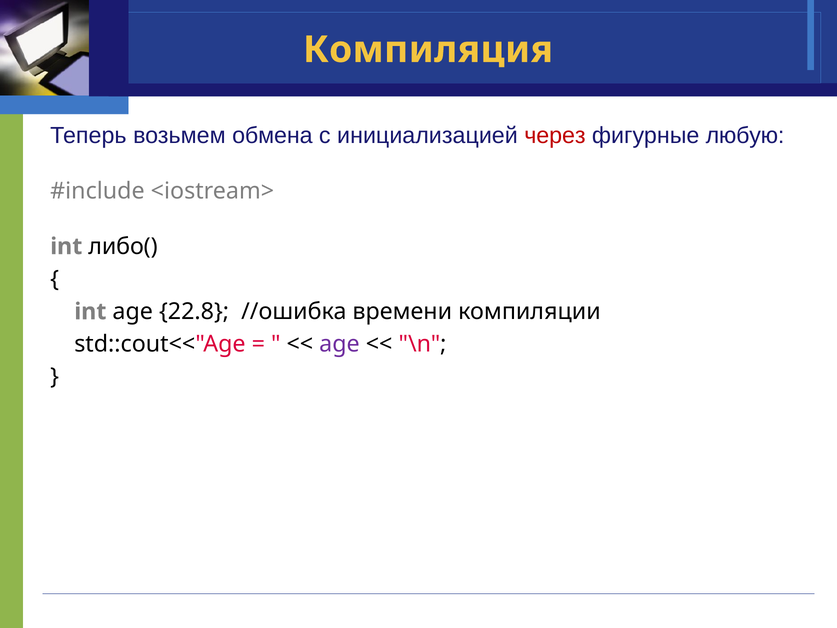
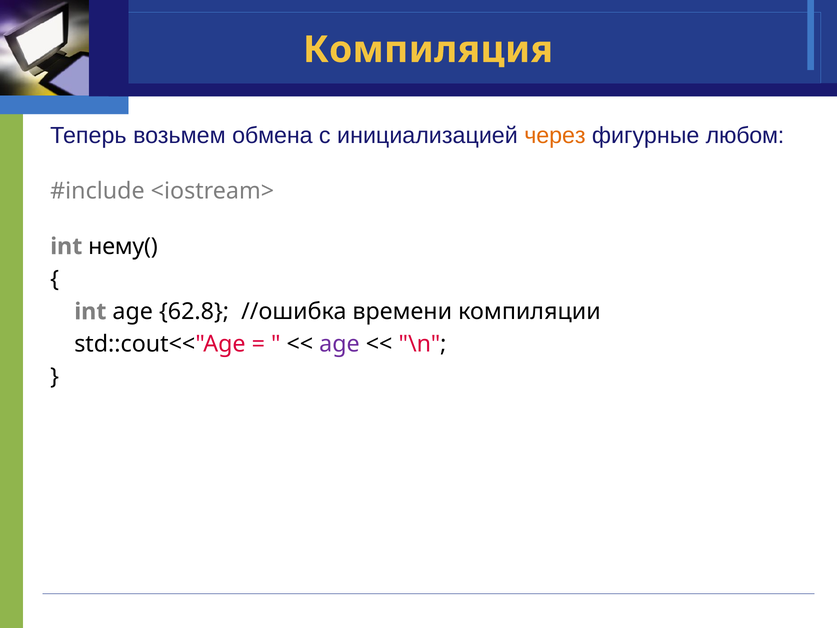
через colour: red -> orange
любую: любую -> любом
либо(: либо( -> нему(
22.8: 22.8 -> 62.8
